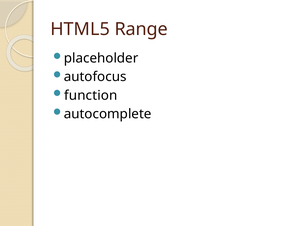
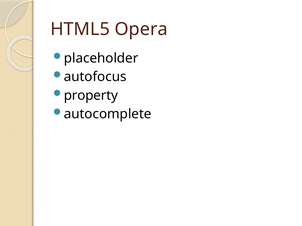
Range: Range -> Opera
function: function -> property
